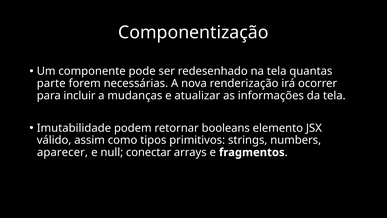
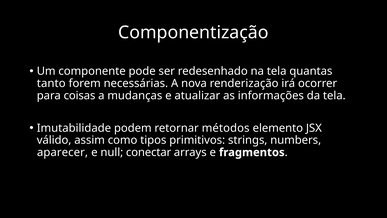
parte: parte -> tanto
incluir: incluir -> coisas
booleans: booleans -> métodos
